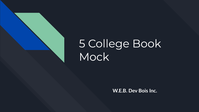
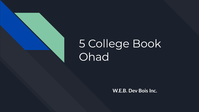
Mock: Mock -> Ohad
